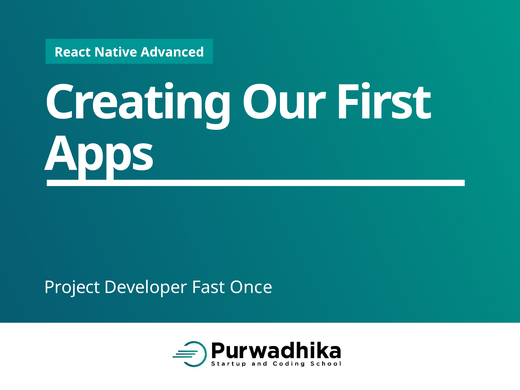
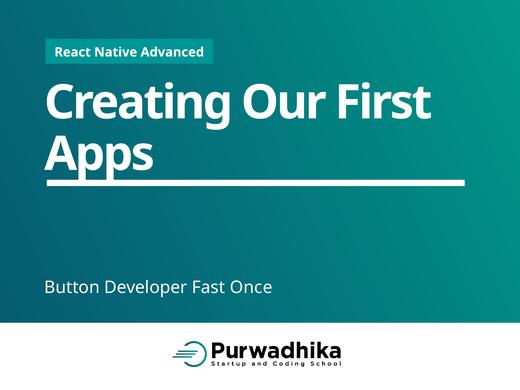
Project: Project -> Button
